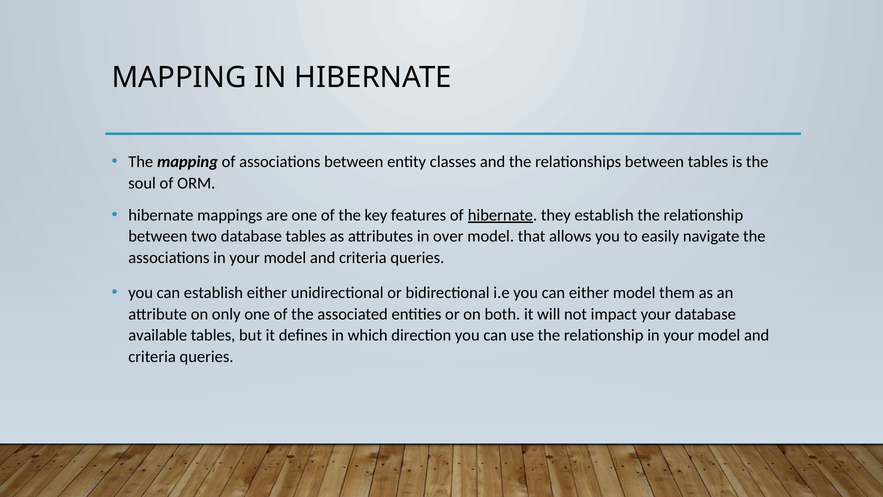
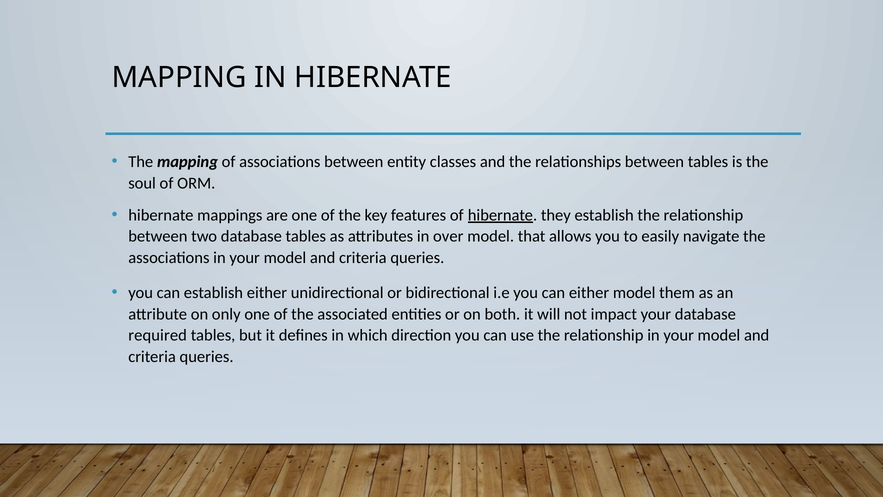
available: available -> required
